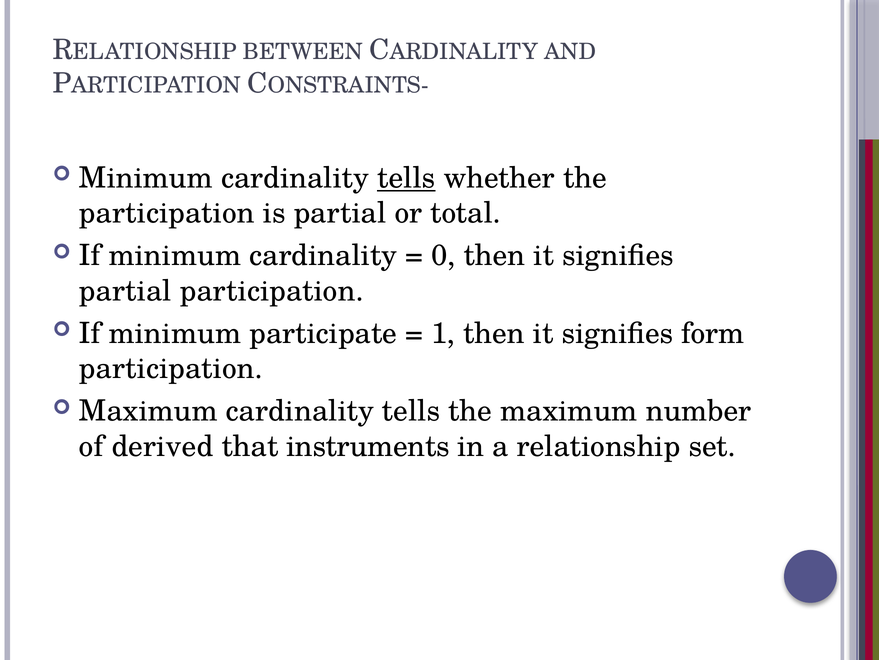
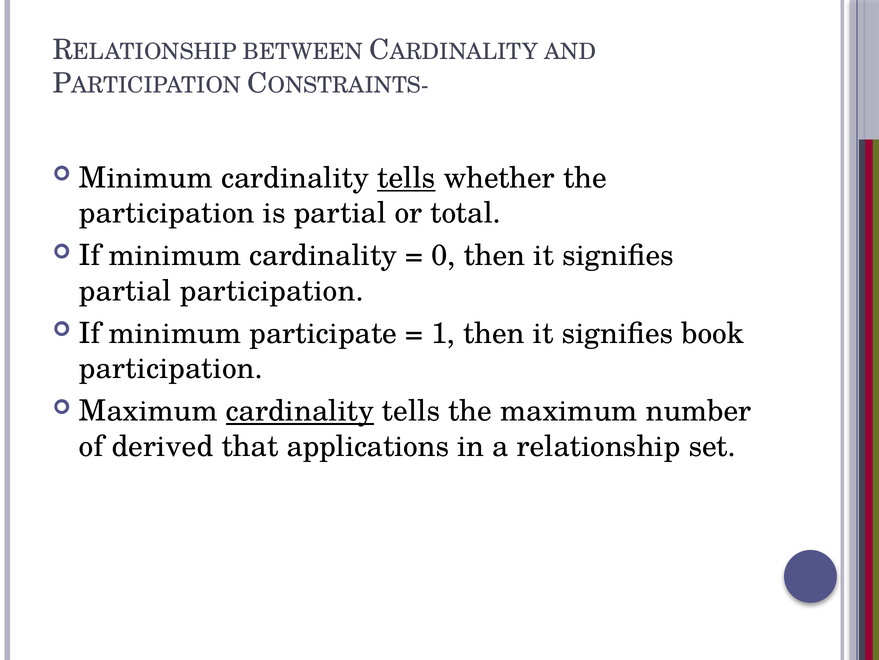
form: form -> book
cardinality at (300, 411) underline: none -> present
instruments: instruments -> applications
